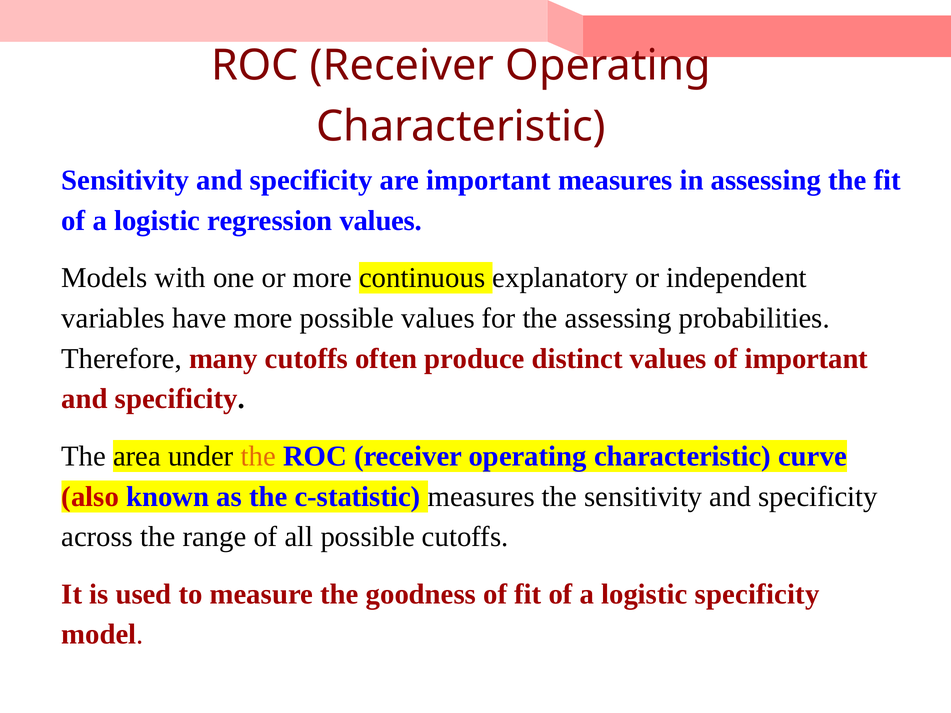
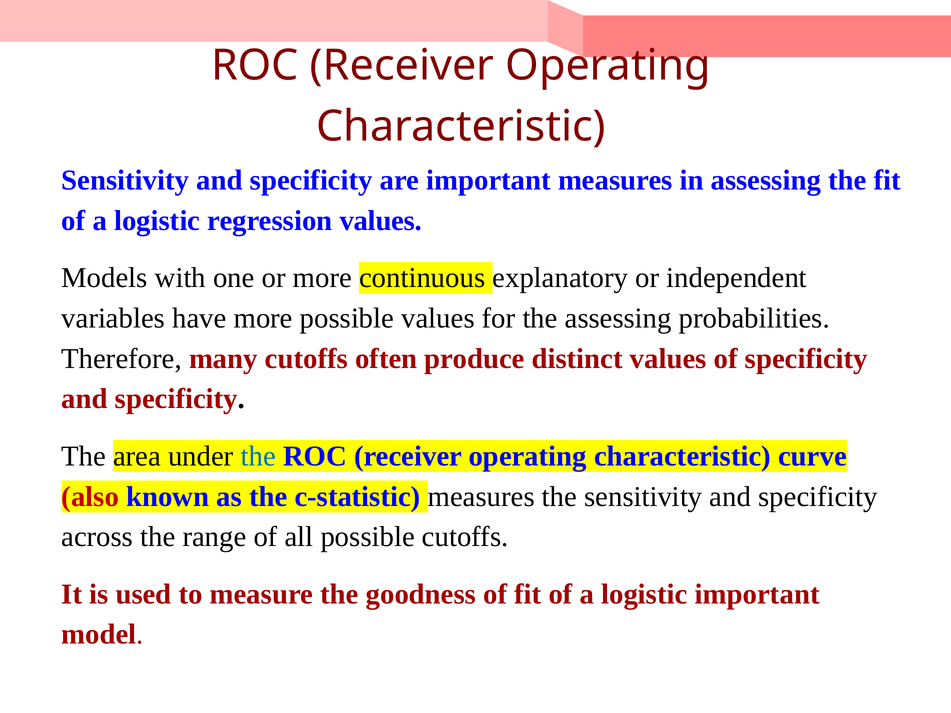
of important: important -> specificity
the at (258, 456) colour: orange -> blue
logistic specificity: specificity -> important
